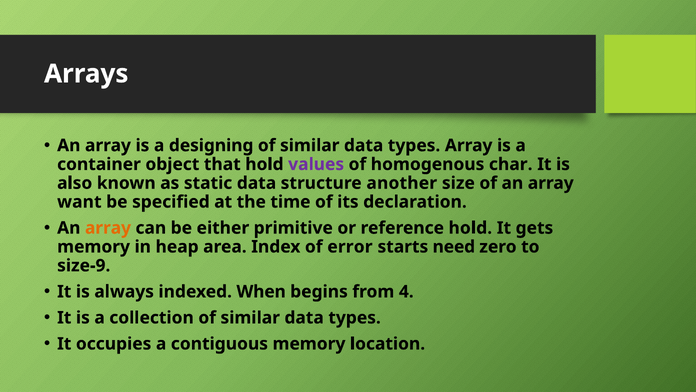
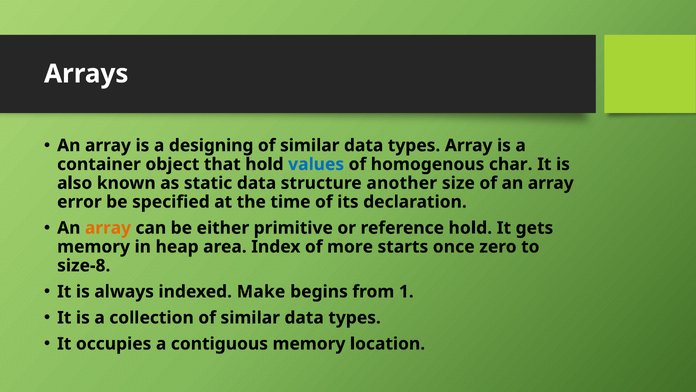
values colour: purple -> blue
want: want -> error
error: error -> more
need: need -> once
size-9: size-9 -> size-8
When: When -> Make
4: 4 -> 1
